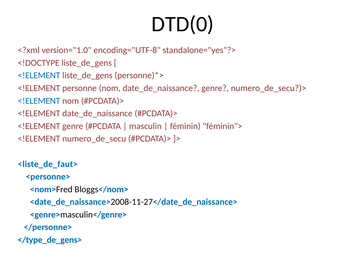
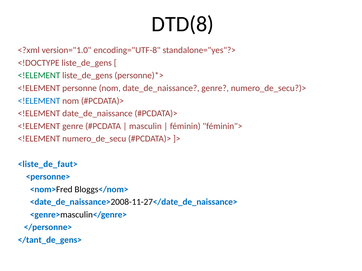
DTD(0: DTD(0 -> DTD(8
<!ELEMENT at (39, 76) colour: blue -> green
</type_de_gens>: </type_de_gens> -> </tant_de_gens>
